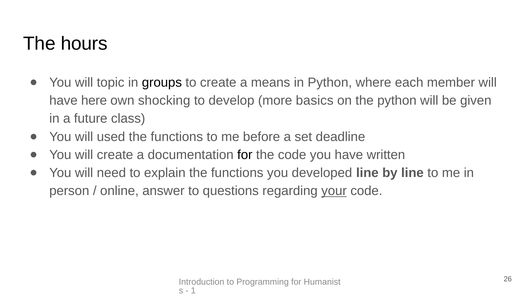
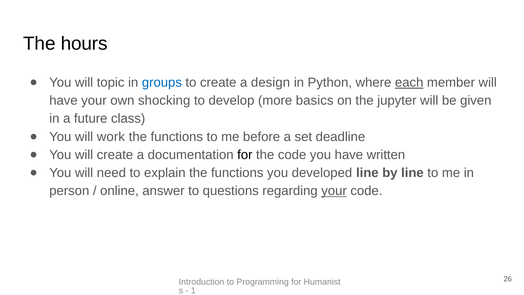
groups colour: black -> blue
means: means -> design
each underline: none -> present
have here: here -> your
the python: python -> jupyter
used: used -> work
